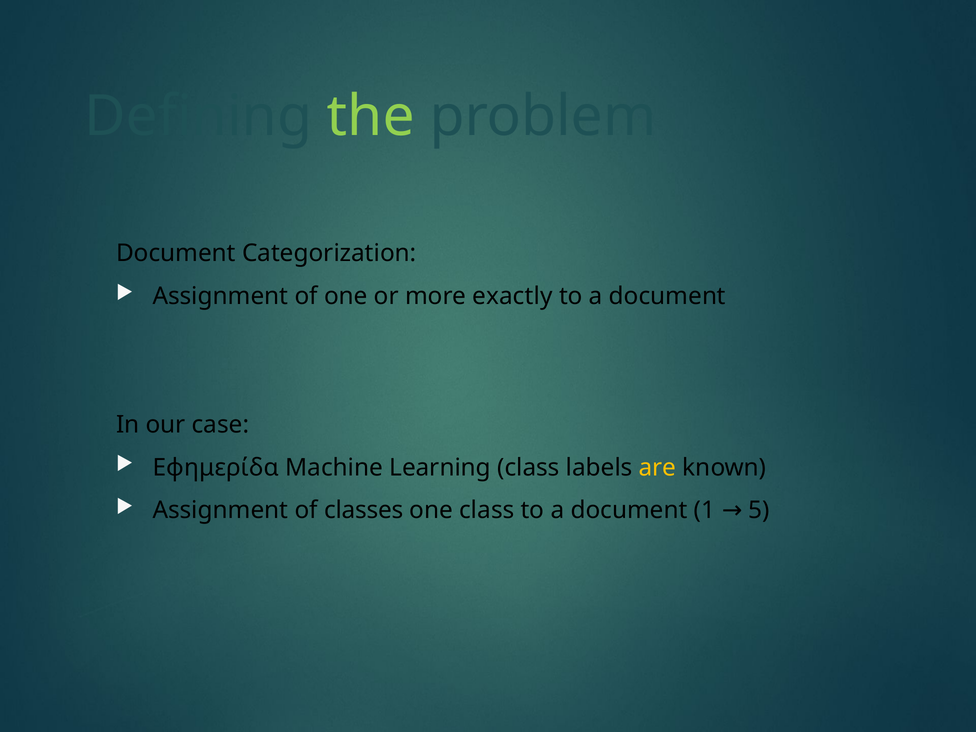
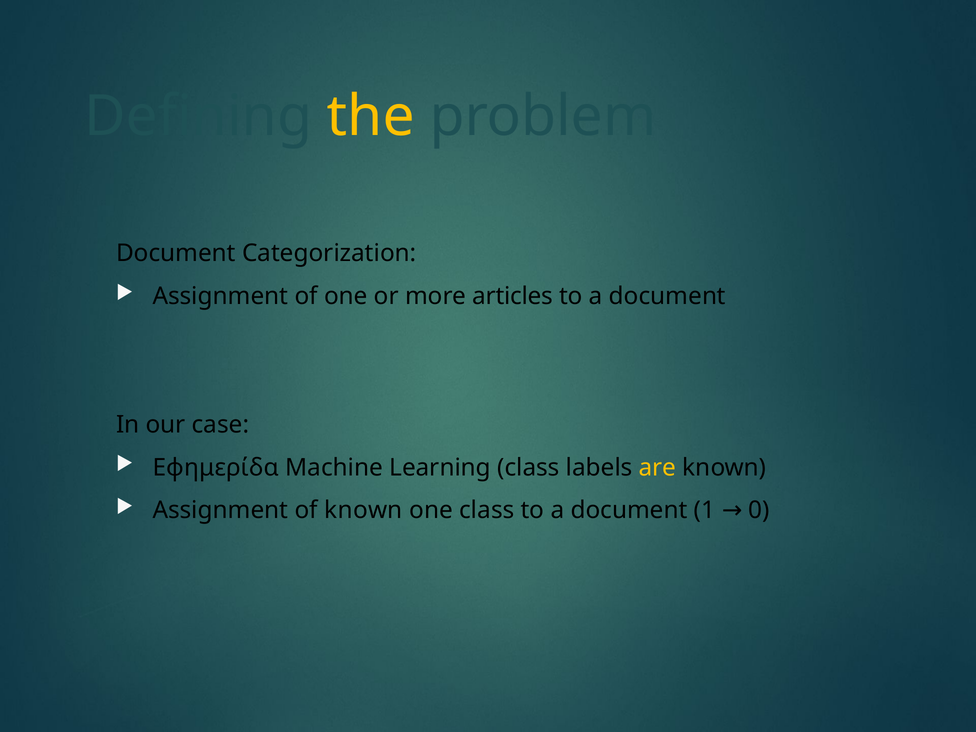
the colour: light green -> yellow
exactly: exactly -> articles
of classes: classes -> known
5: 5 -> 0
